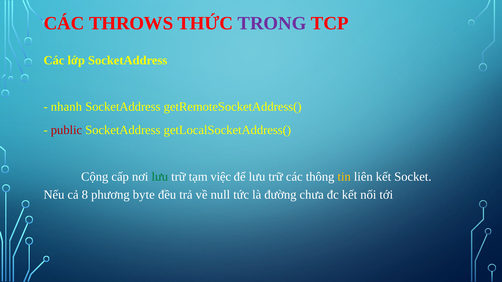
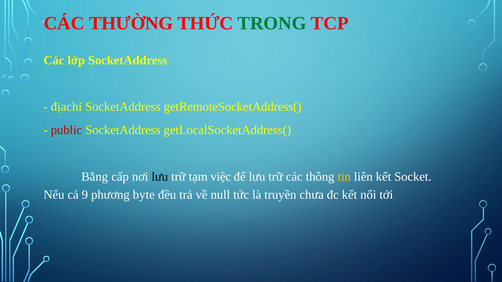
THROWS: THROWS -> THƯỜNG
TRONG colour: purple -> green
nhanh: nhanh -> địachỉ
Cộng: Cộng -> Bằng
lưu at (160, 177) colour: green -> black
8: 8 -> 9
đường: đường -> truyền
